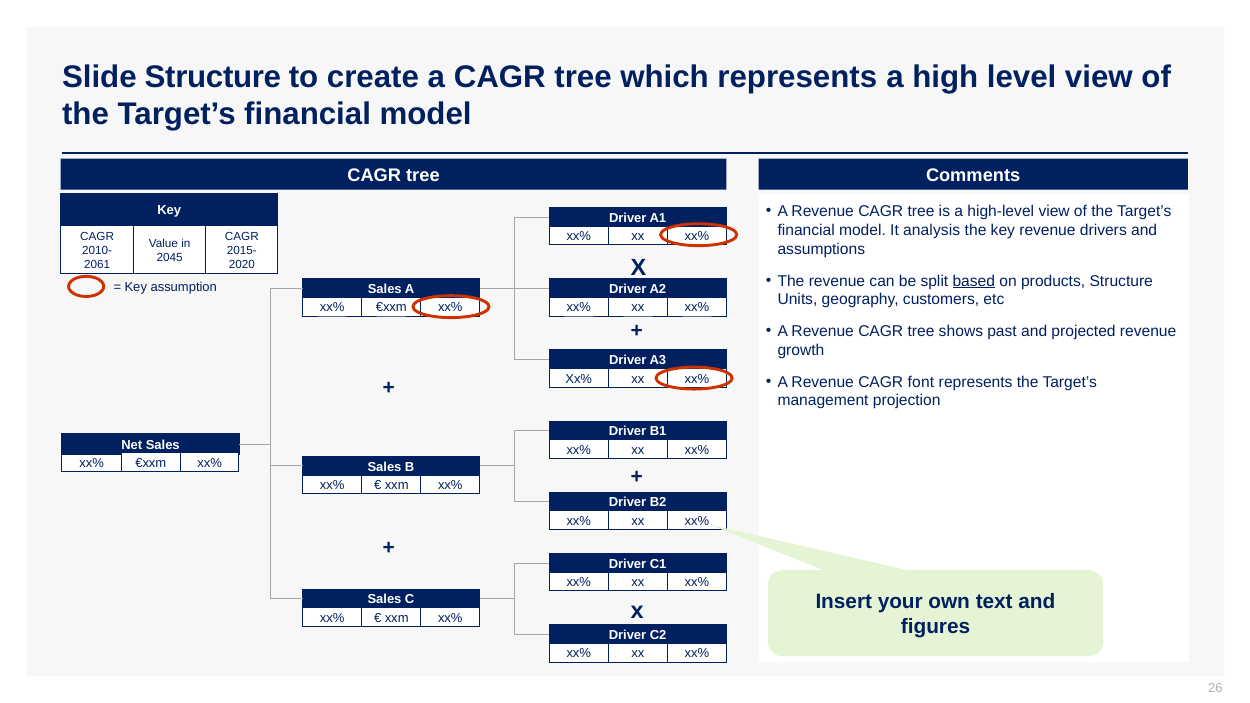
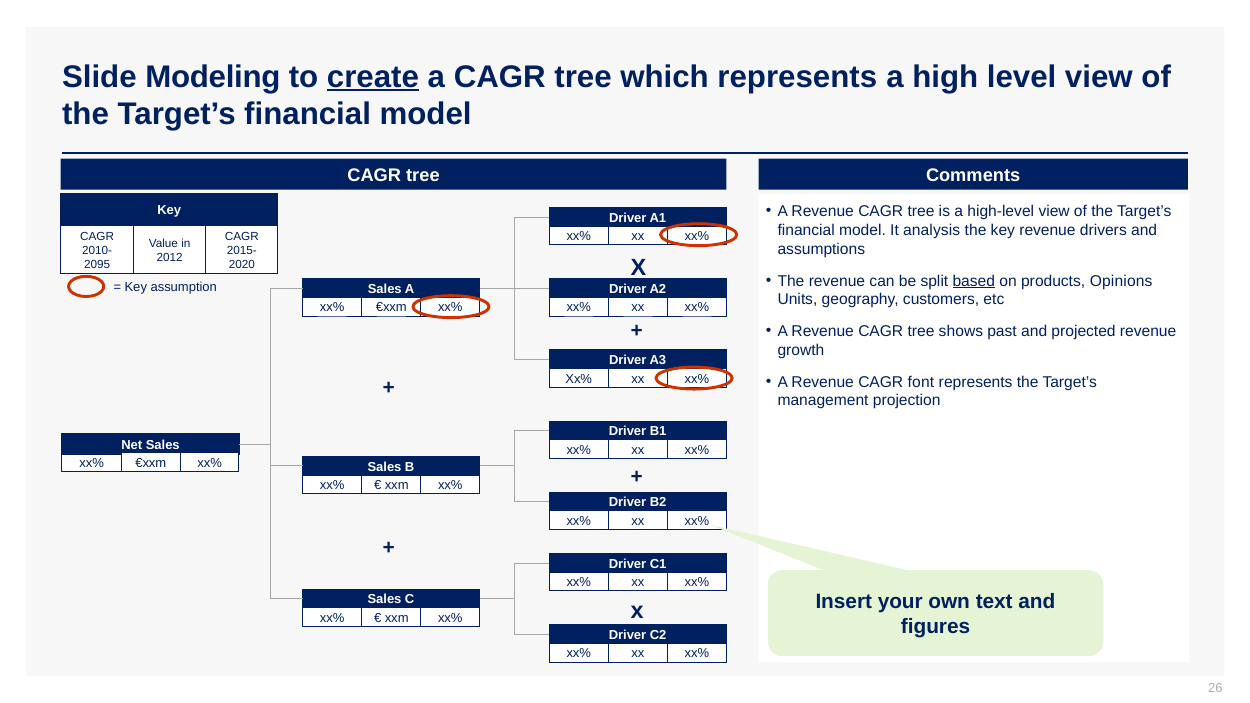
Slide Structure: Structure -> Modeling
create underline: none -> present
2045: 2045 -> 2012
2061: 2061 -> 2095
products Structure: Structure -> Opinions
